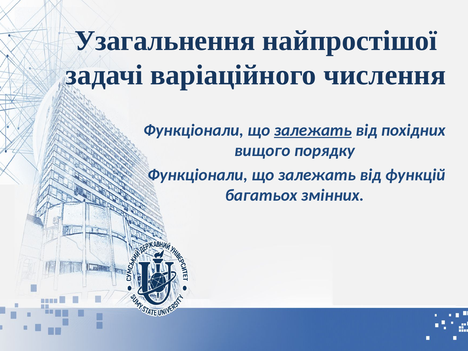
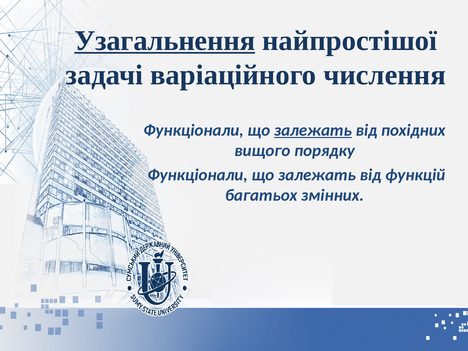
Узагальнення underline: none -> present
